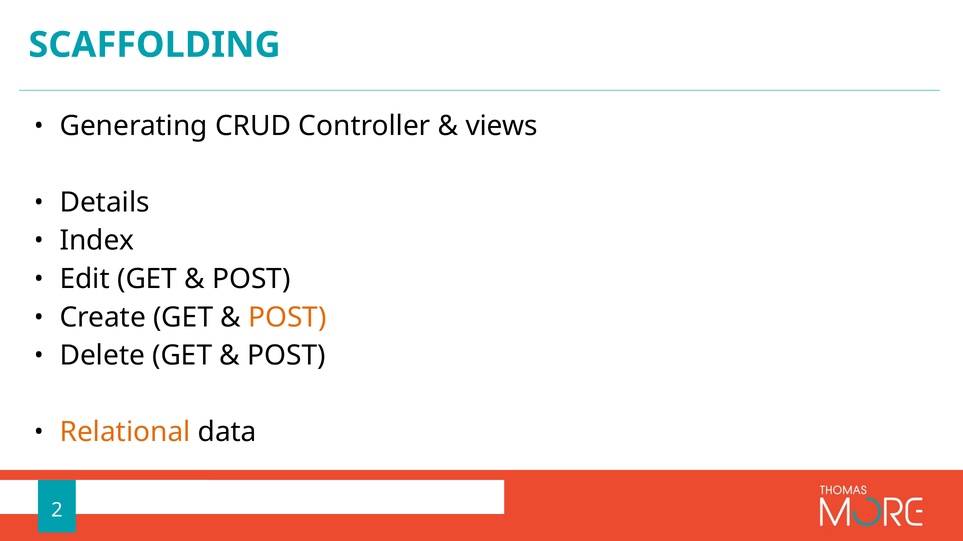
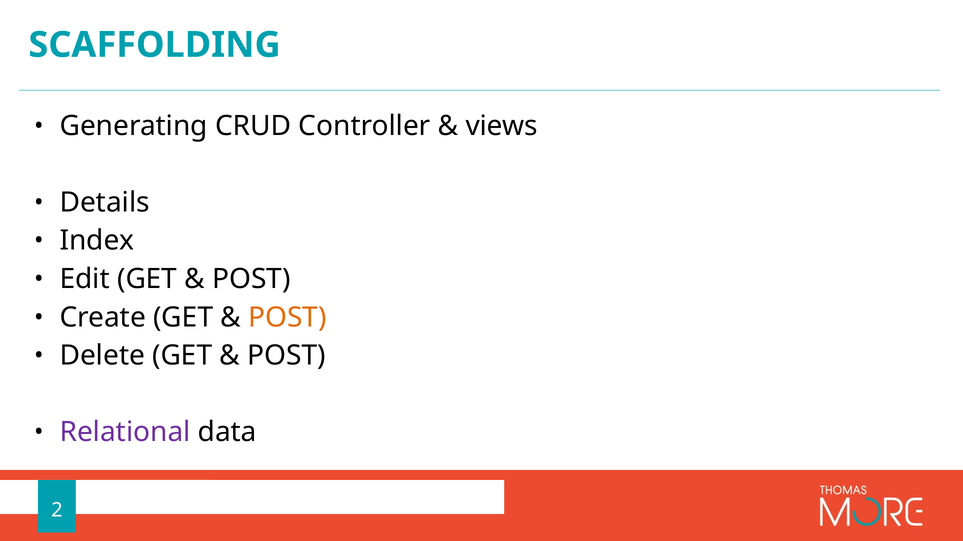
Relational colour: orange -> purple
